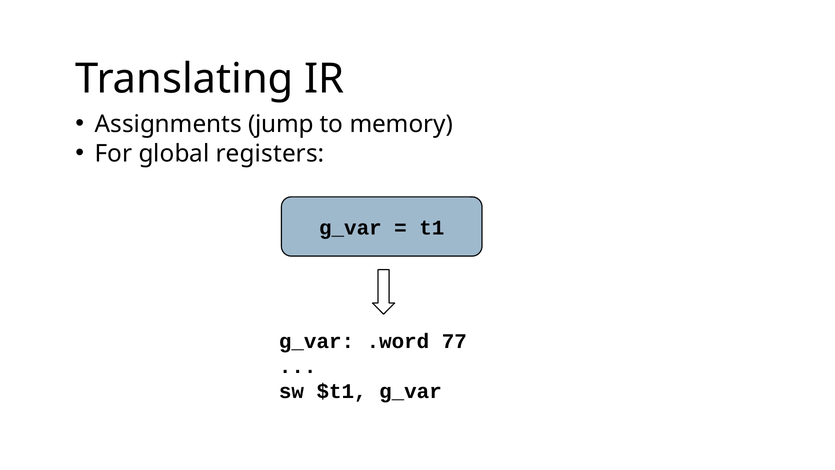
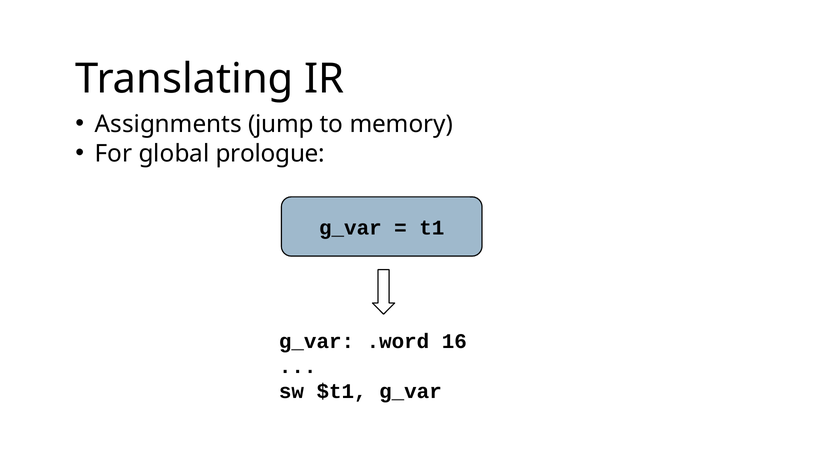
registers: registers -> prologue
77: 77 -> 16
